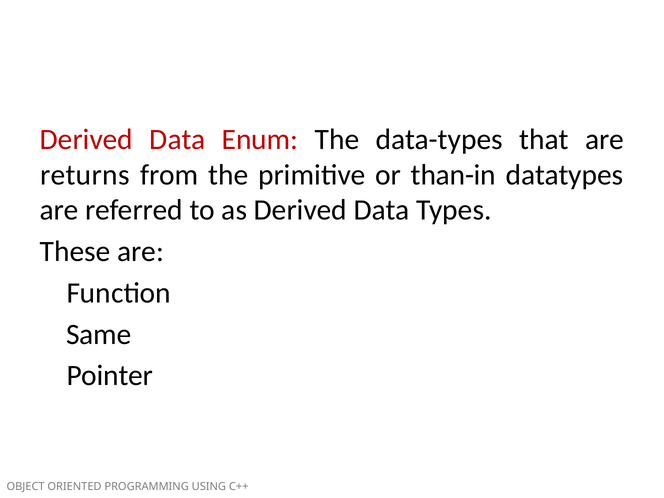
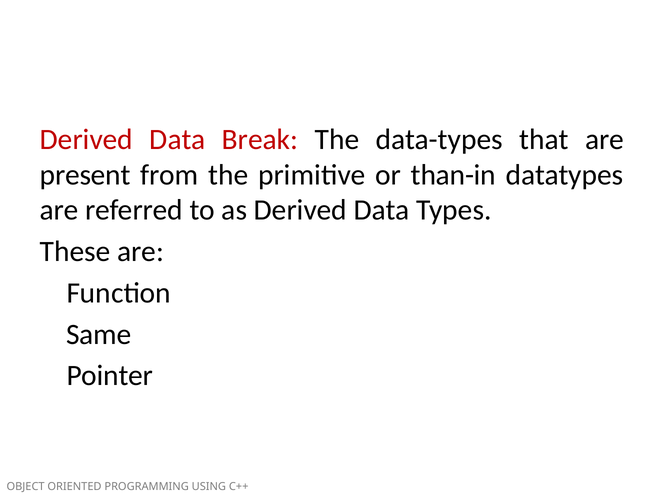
Enum: Enum -> Break
returns: returns -> present
